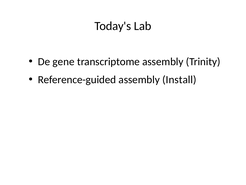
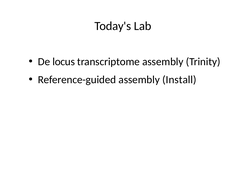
gene: gene -> locus
